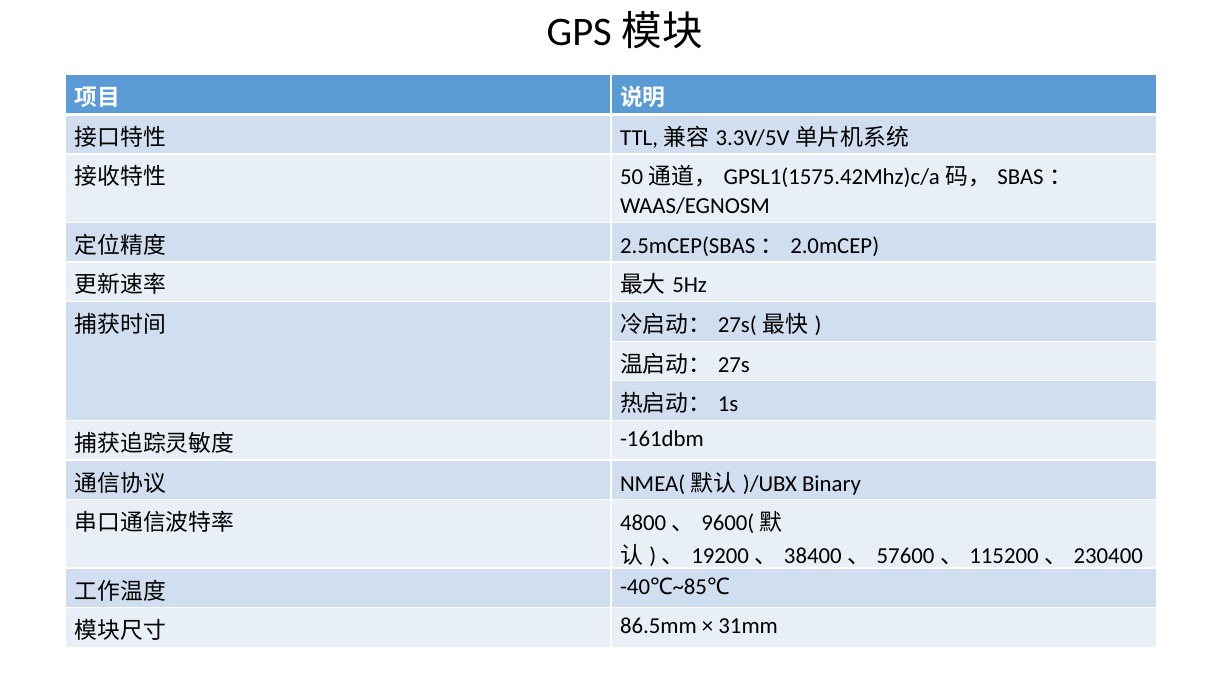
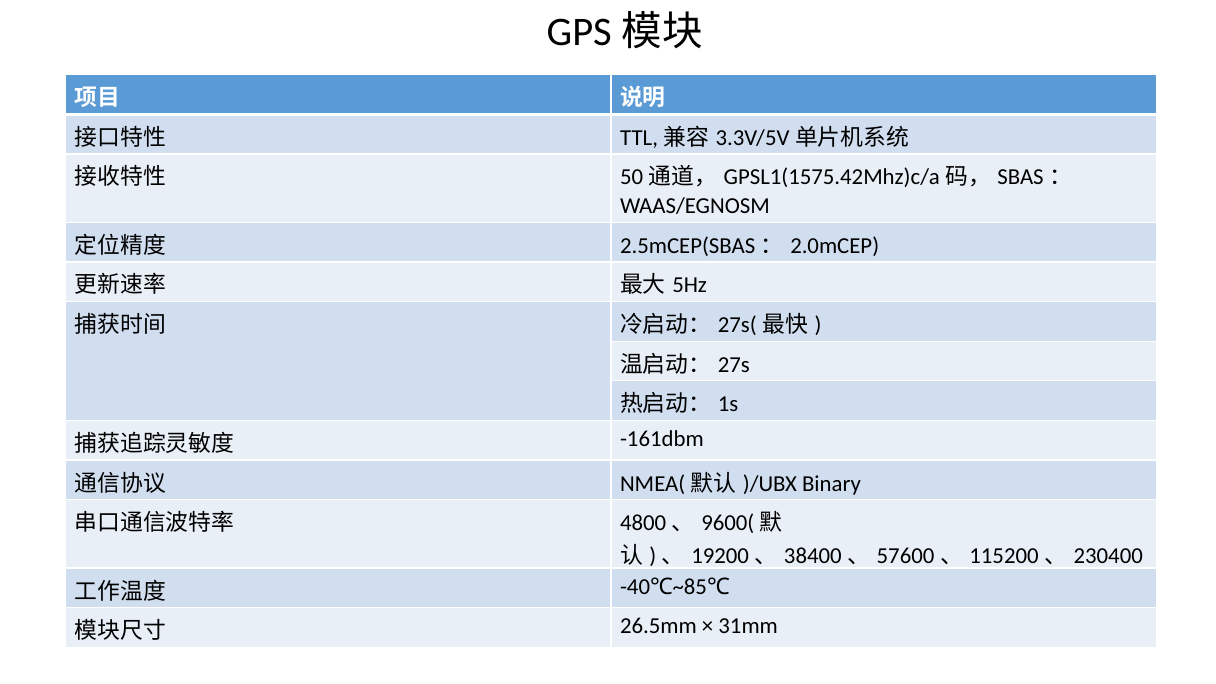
86.5mm: 86.5mm -> 26.5mm
